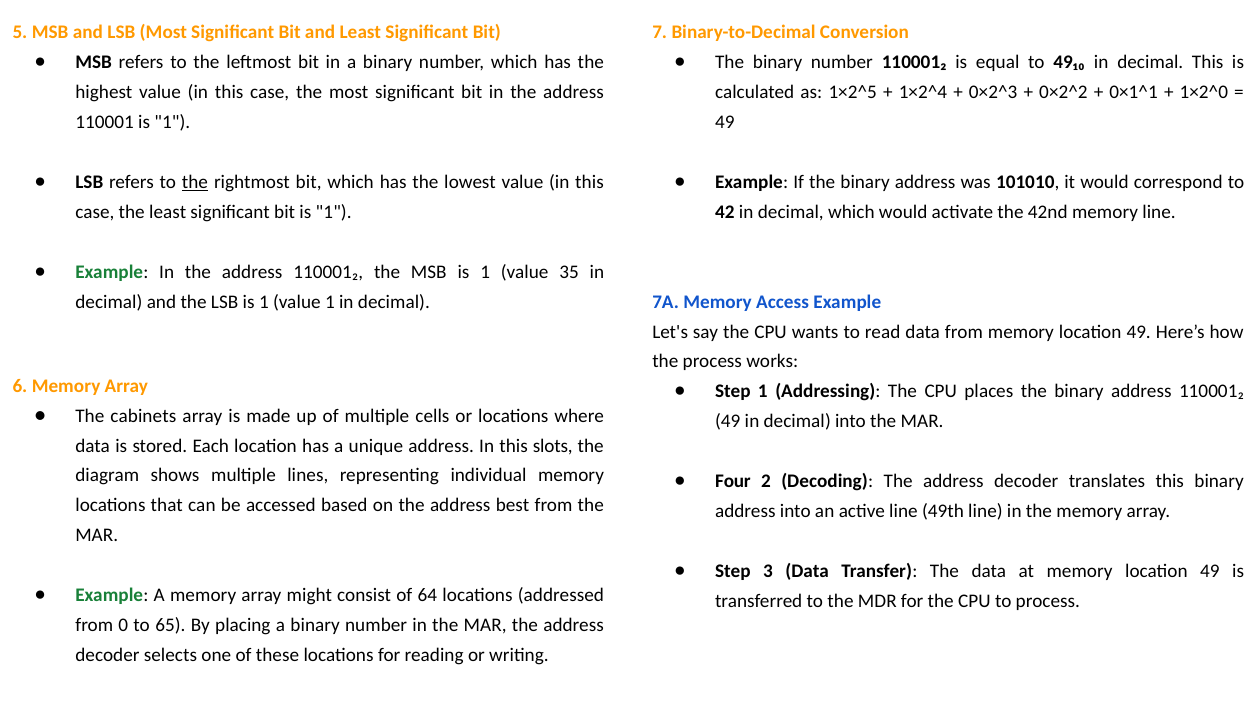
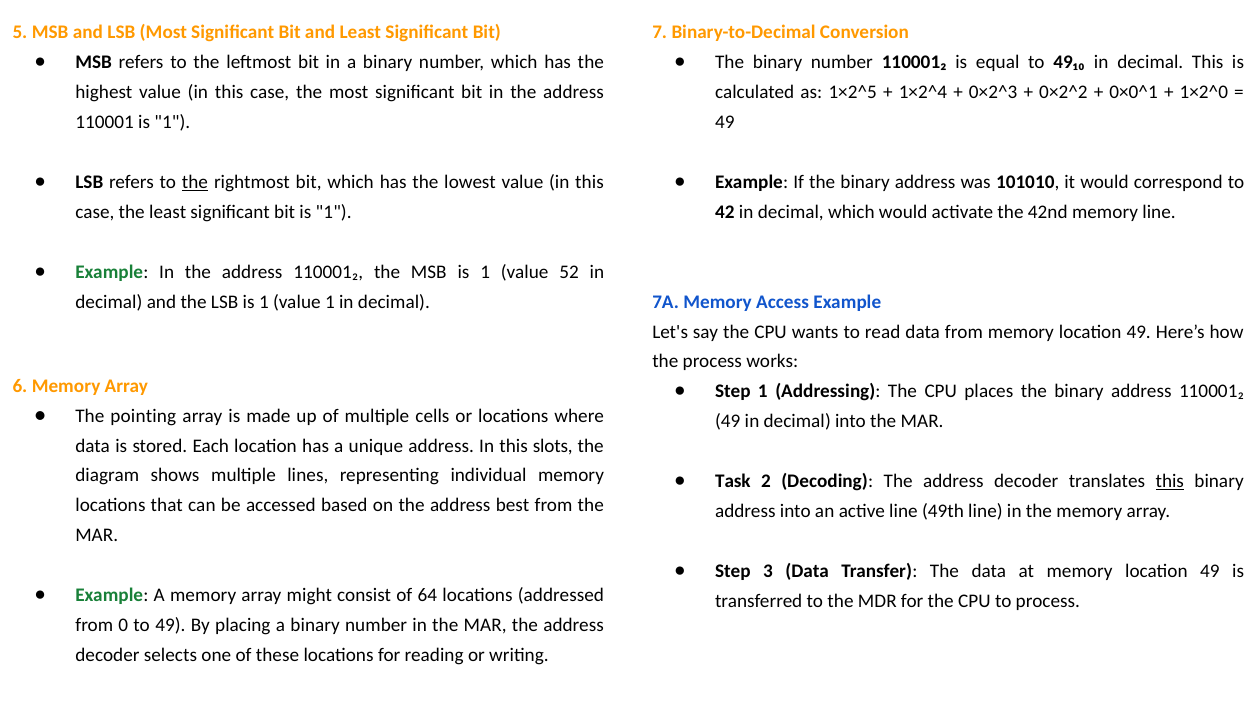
0×1^1: 0×1^1 -> 0×0^1
35: 35 -> 52
cabinets: cabinets -> pointing
Four: Four -> Task
this at (1170, 481) underline: none -> present
to 65: 65 -> 49
